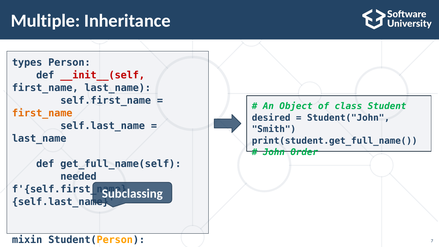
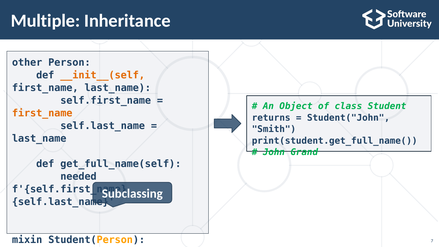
types: types -> other
__init__(self colour: red -> orange
desired: desired -> returns
Order: Order -> Grand
